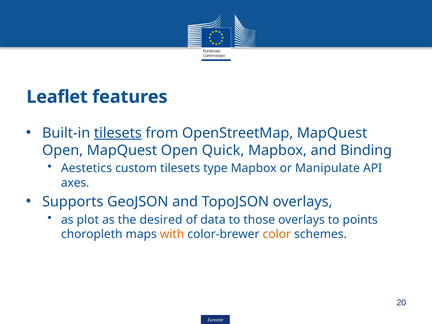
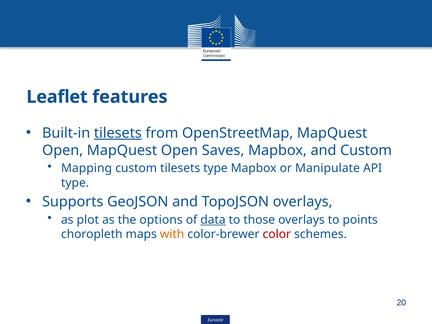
Quick: Quick -> Saves
and Binding: Binding -> Custom
Aestetics: Aestetics -> Mapping
axes at (75, 183): axes -> type
desired: desired -> options
data underline: none -> present
color colour: orange -> red
